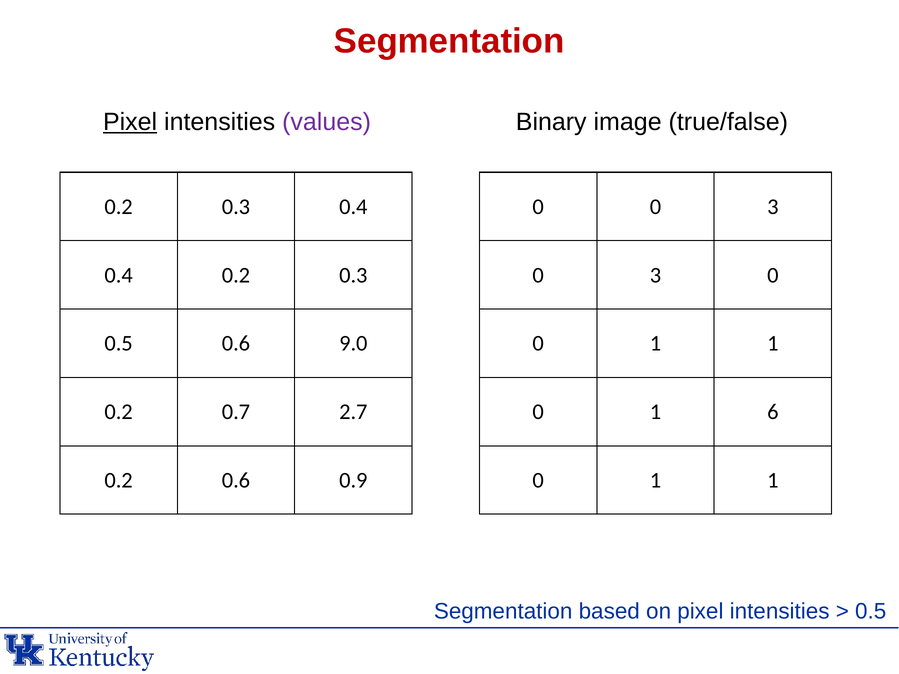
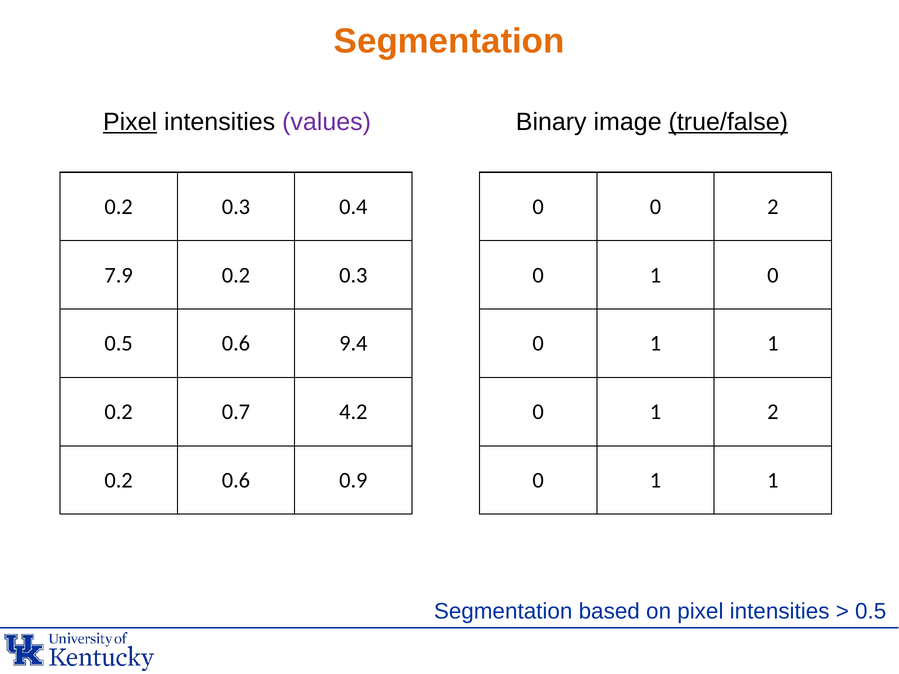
Segmentation at (449, 41) colour: red -> orange
true/false underline: none -> present
0 0 3: 3 -> 2
0.4 at (119, 275): 0.4 -> 7.9
3 at (656, 275): 3 -> 1
9.0: 9.0 -> 9.4
2.7: 2.7 -> 4.2
1 6: 6 -> 2
